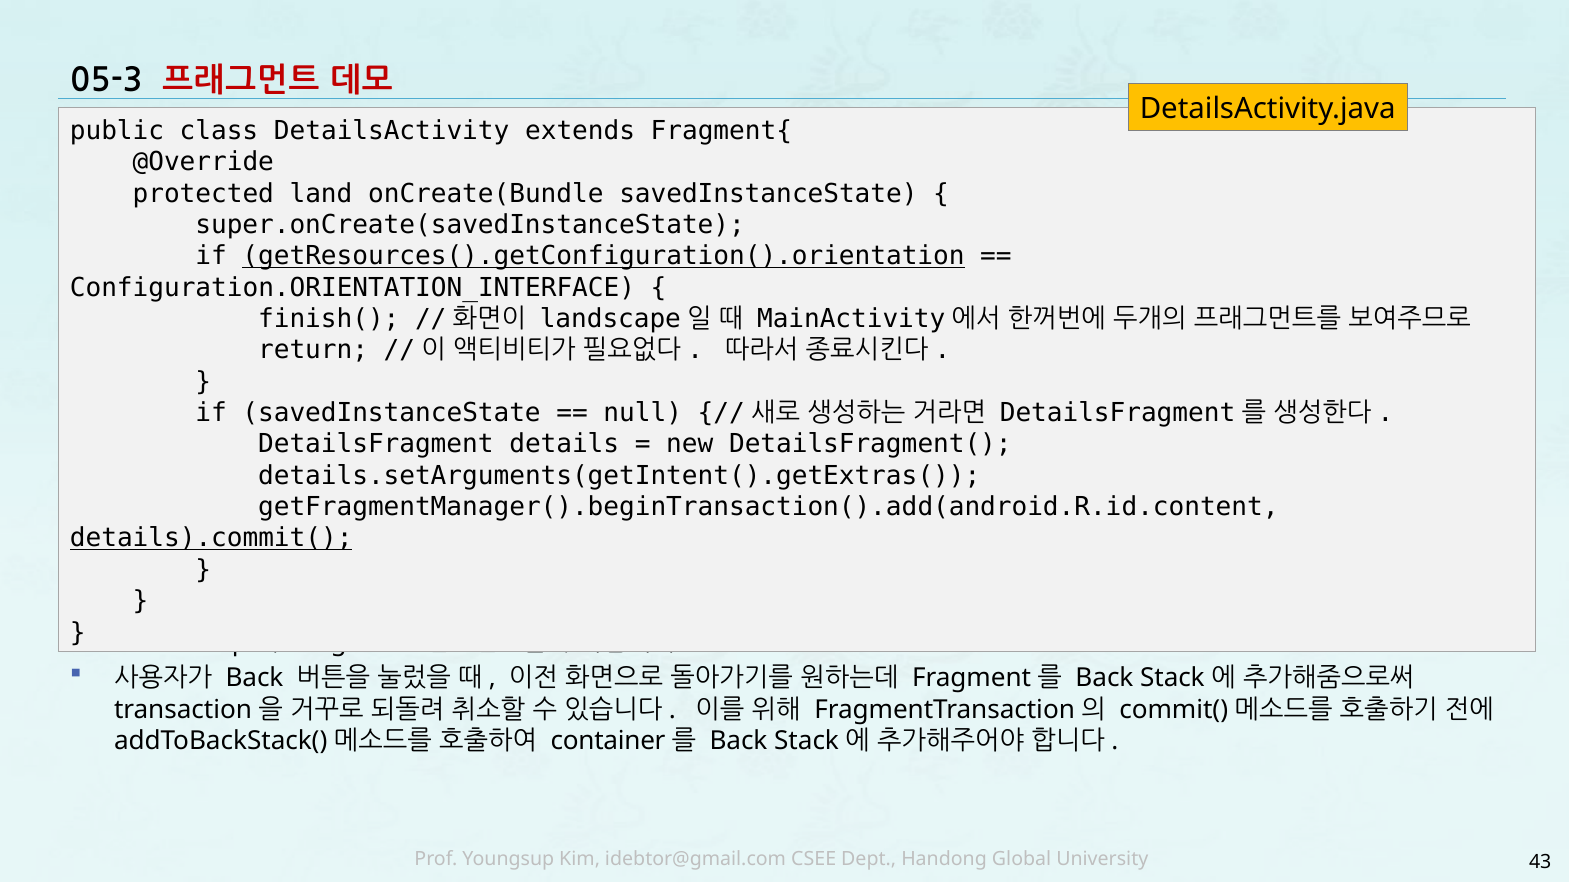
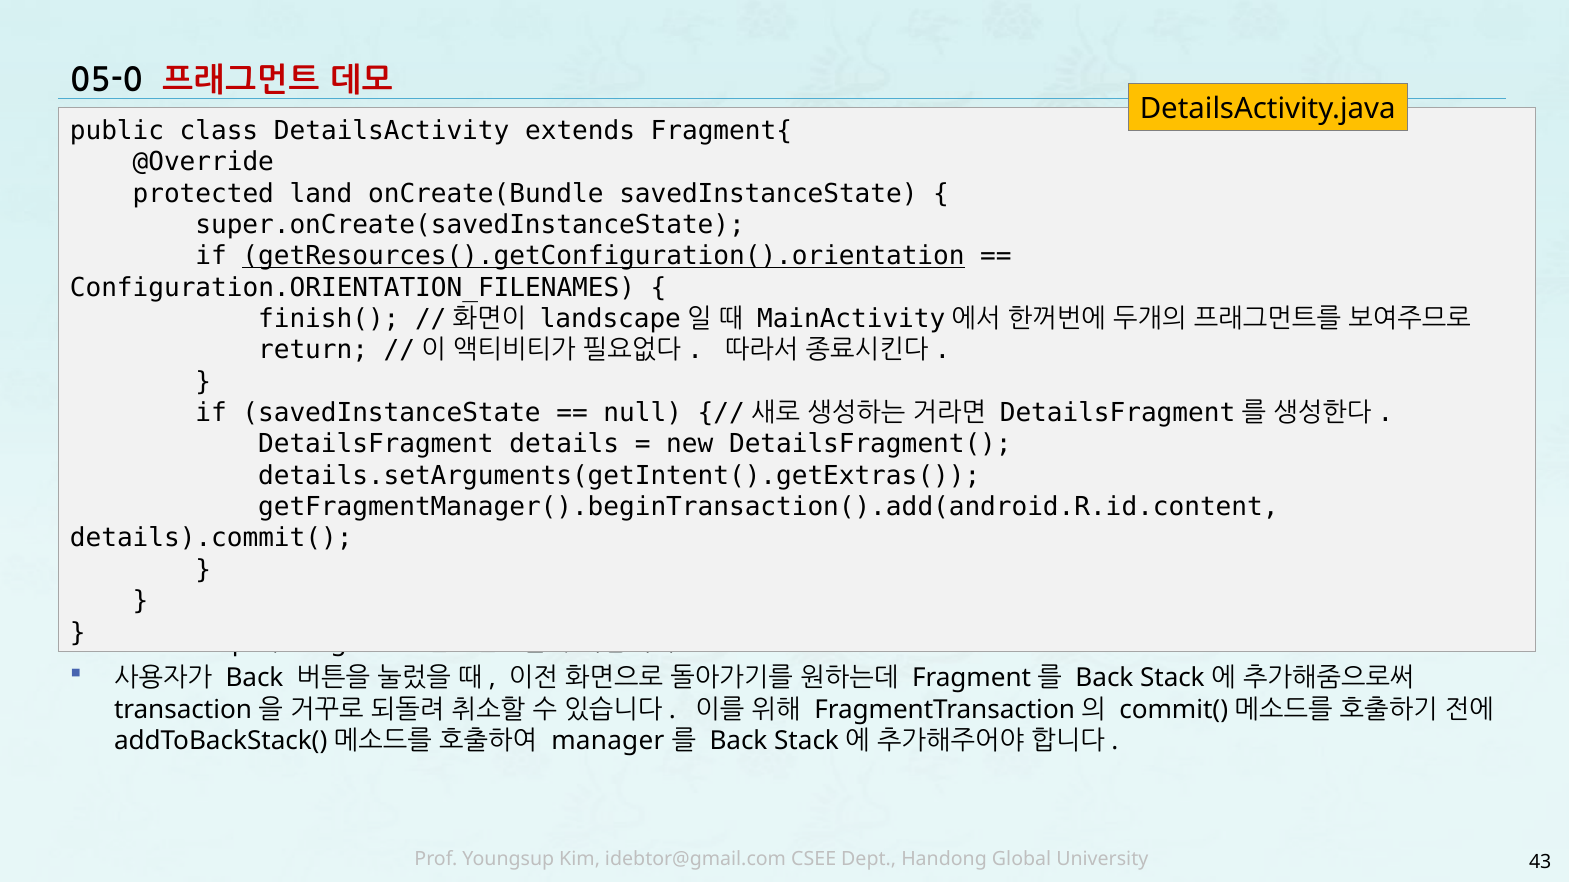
05-3: 05-3 -> 05-0
Configuration.ORIENTATION_INTERFACE: Configuration.ORIENTATION_INTERFACE -> Configuration.ORIENTATION_FILENAMES
details).commit( underline: present -> none
container: container -> manager
